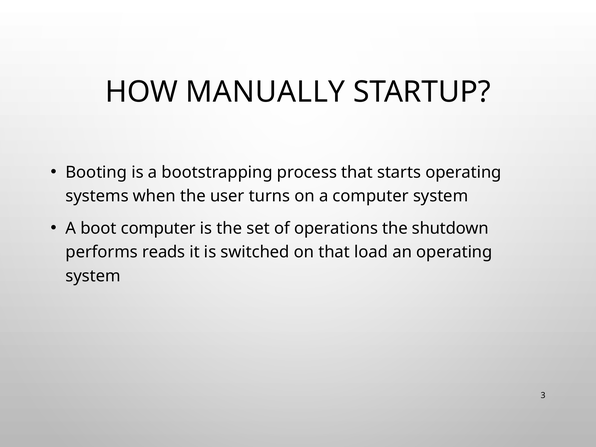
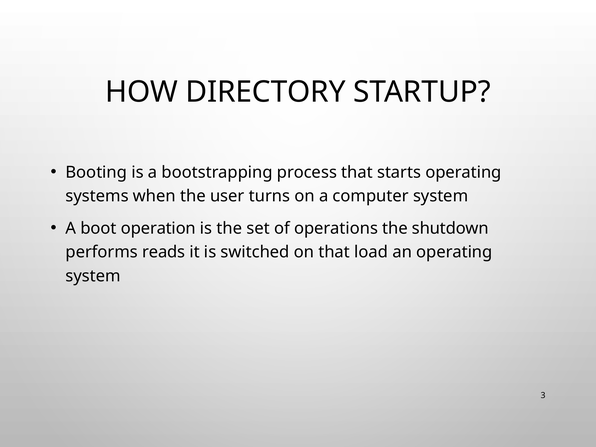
MANUALLY: MANUALLY -> DIRECTORY
boot computer: computer -> operation
